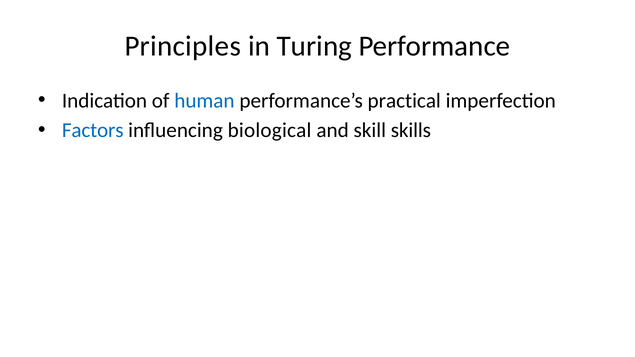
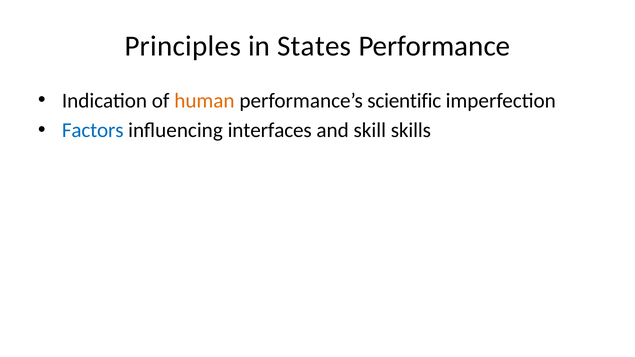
Turing: Turing -> States
human colour: blue -> orange
practical: practical -> scientific
biological: biological -> interfaces
